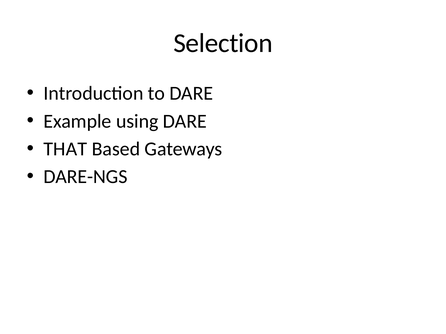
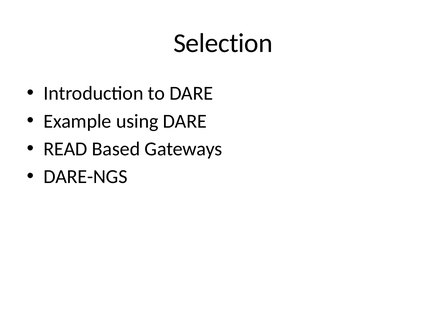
THAT: THAT -> READ
